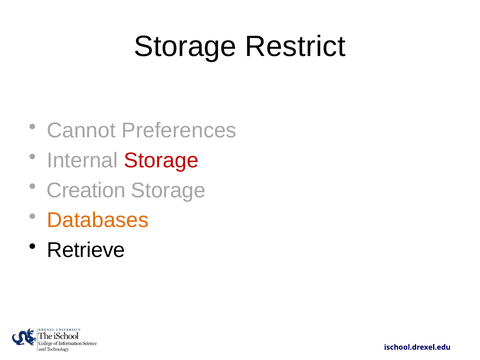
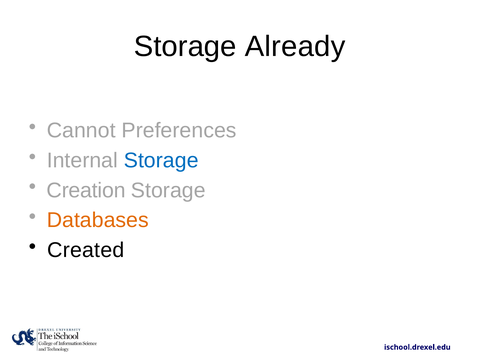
Restrict: Restrict -> Already
Storage at (161, 160) colour: red -> blue
Retrieve: Retrieve -> Created
